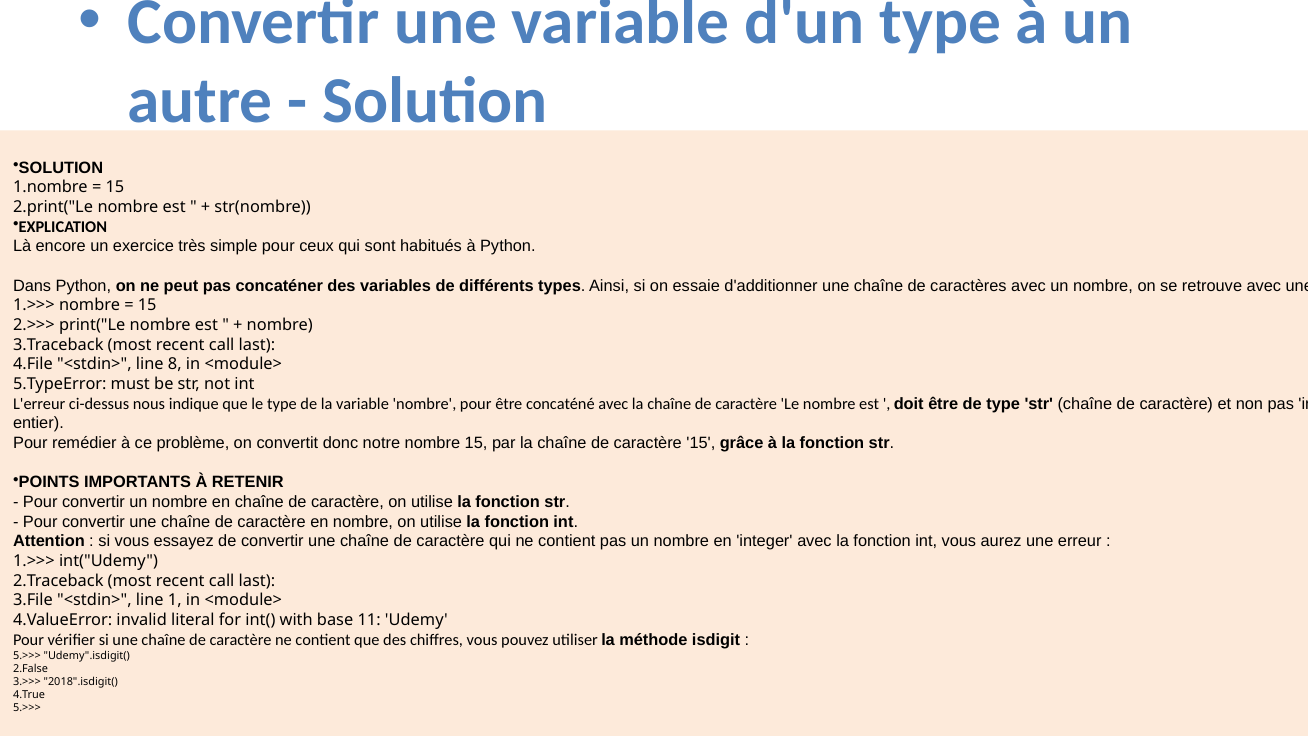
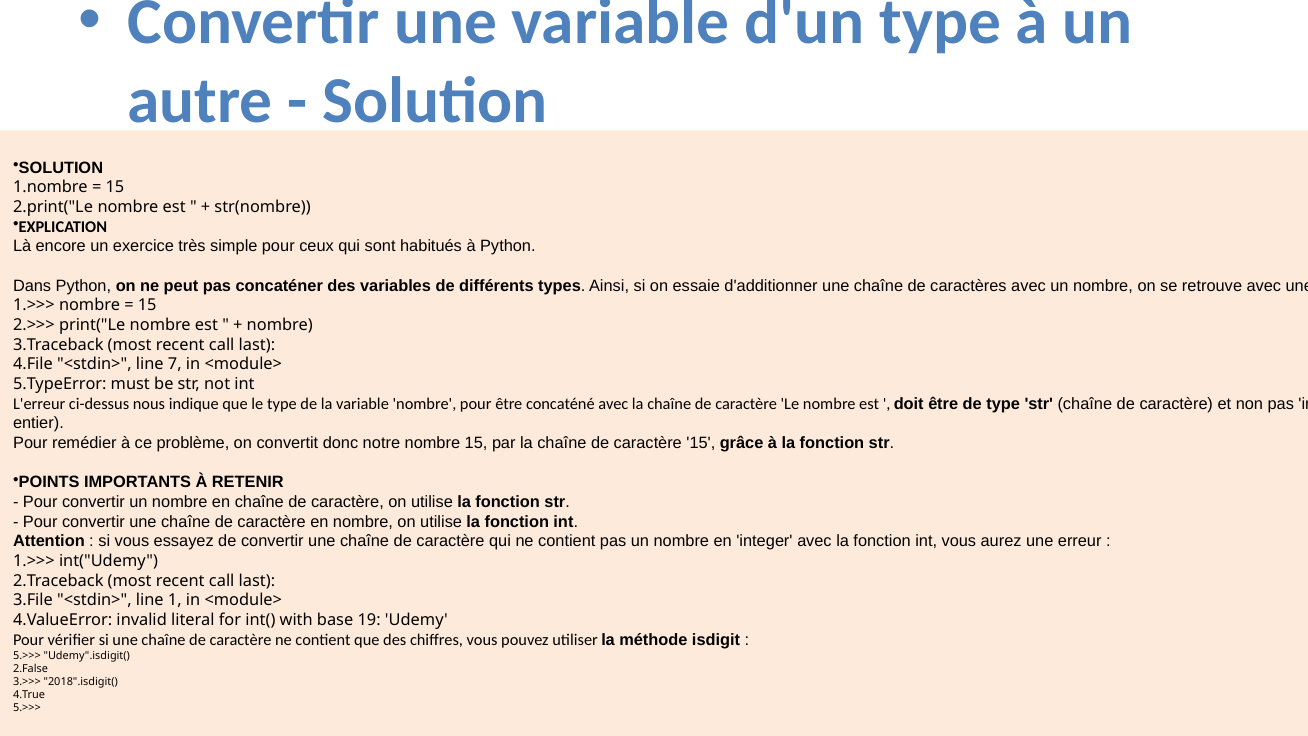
8: 8 -> 7
11: 11 -> 19
